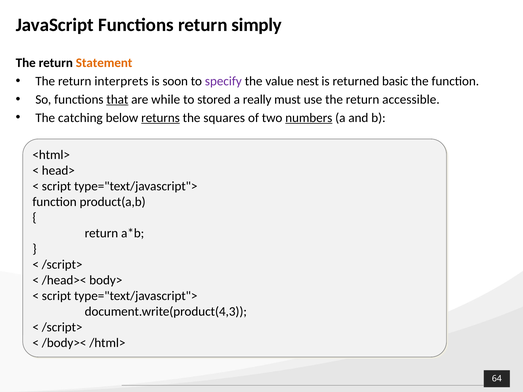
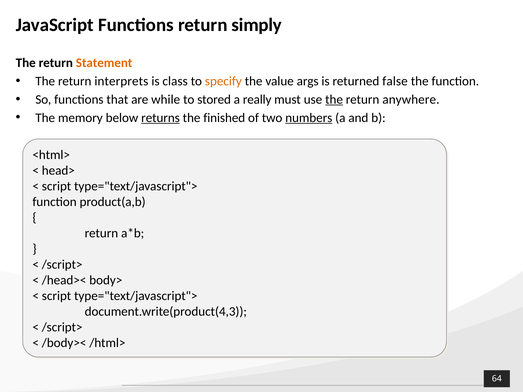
soon: soon -> class
specify colour: purple -> orange
nest: nest -> args
basic: basic -> false
that underline: present -> none
the at (334, 99) underline: none -> present
accessible: accessible -> anywhere
catching: catching -> memory
squares: squares -> finished
